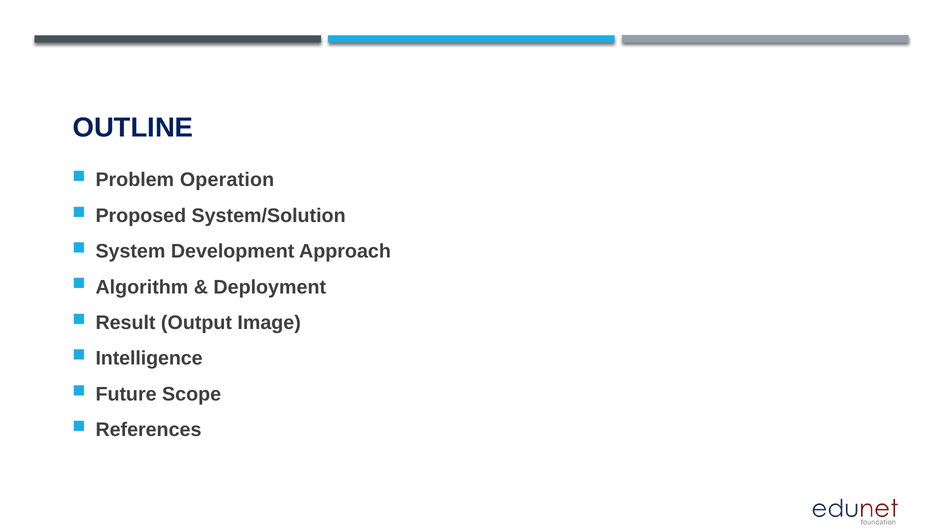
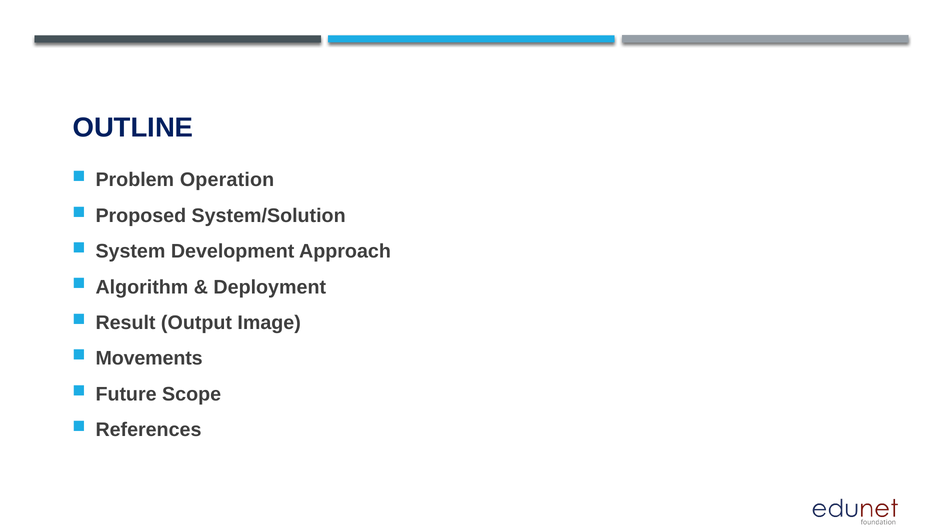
Intelligence: Intelligence -> Movements
